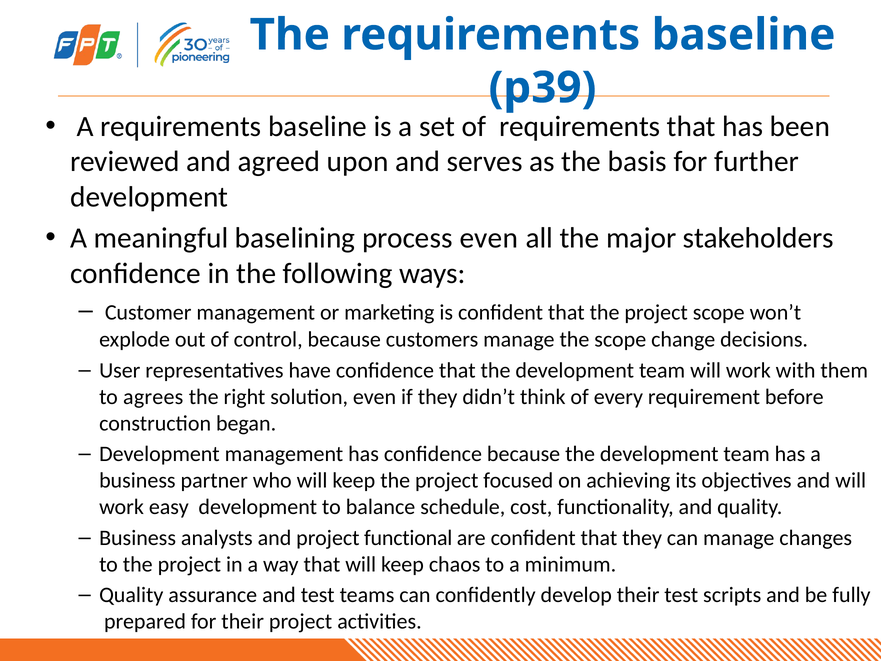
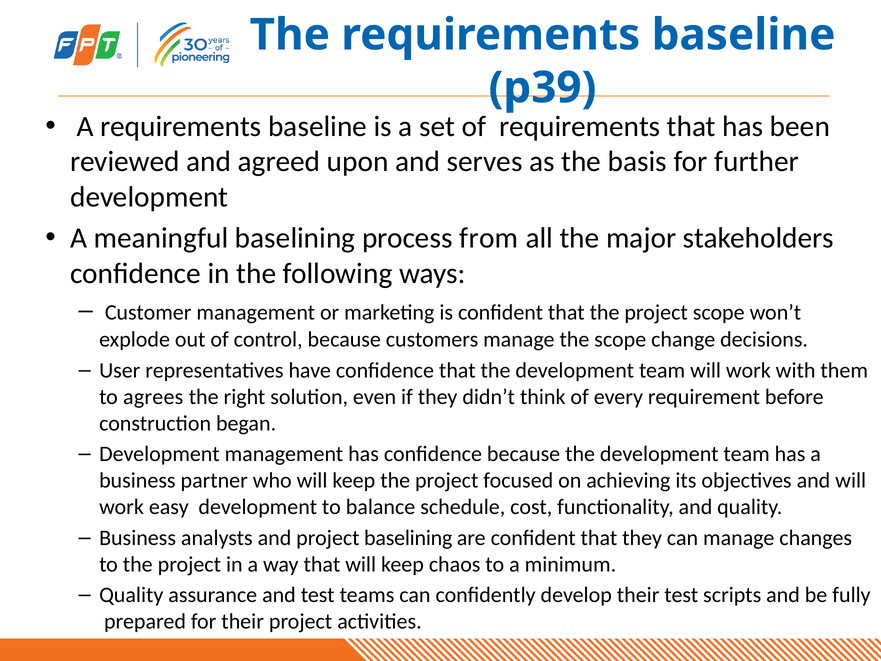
process even: even -> from
project functional: functional -> baselining
